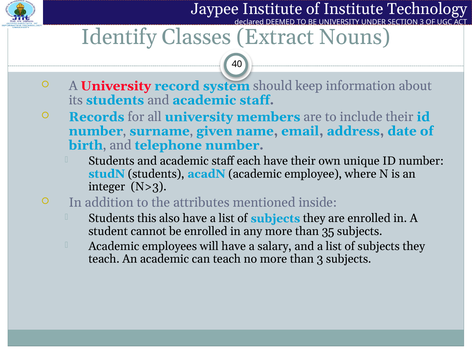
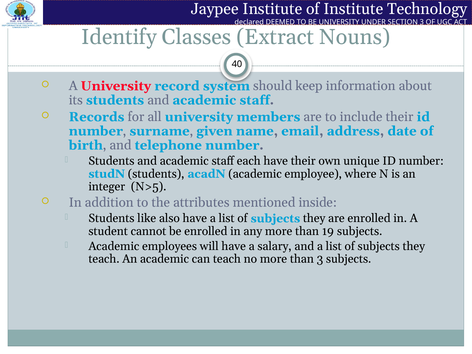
N>3: N>3 -> N>5
this: this -> like
35: 35 -> 19
